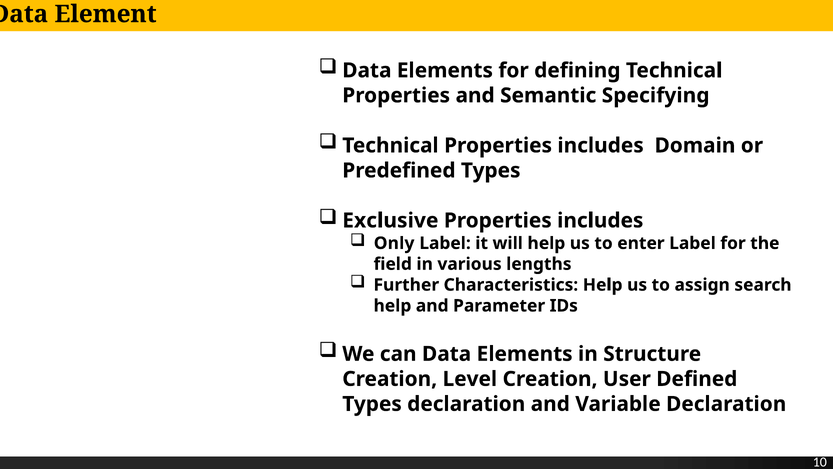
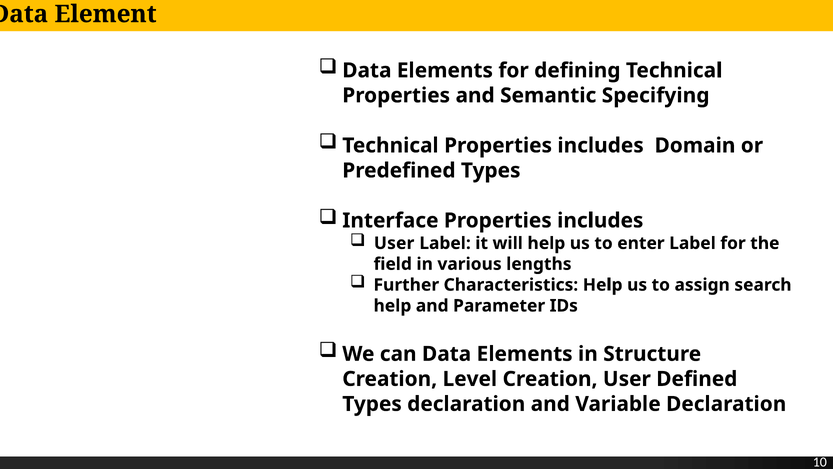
Exclusive: Exclusive -> Interface
Only at (394, 243): Only -> User
